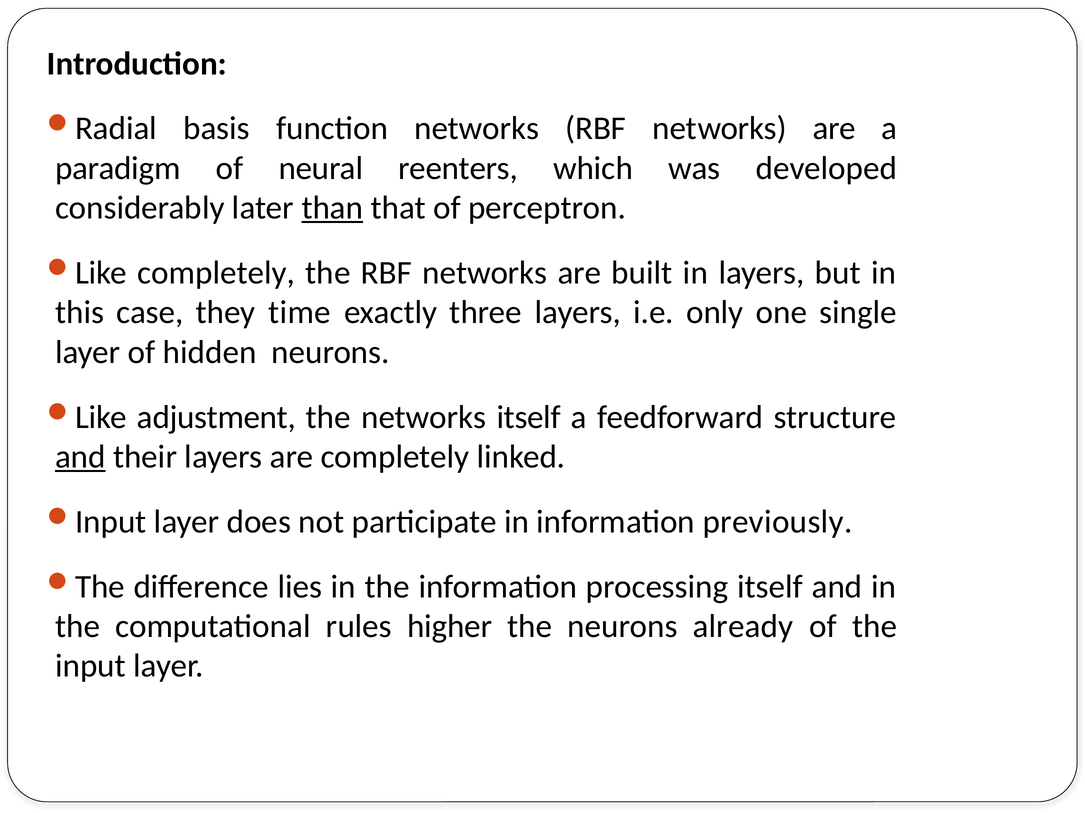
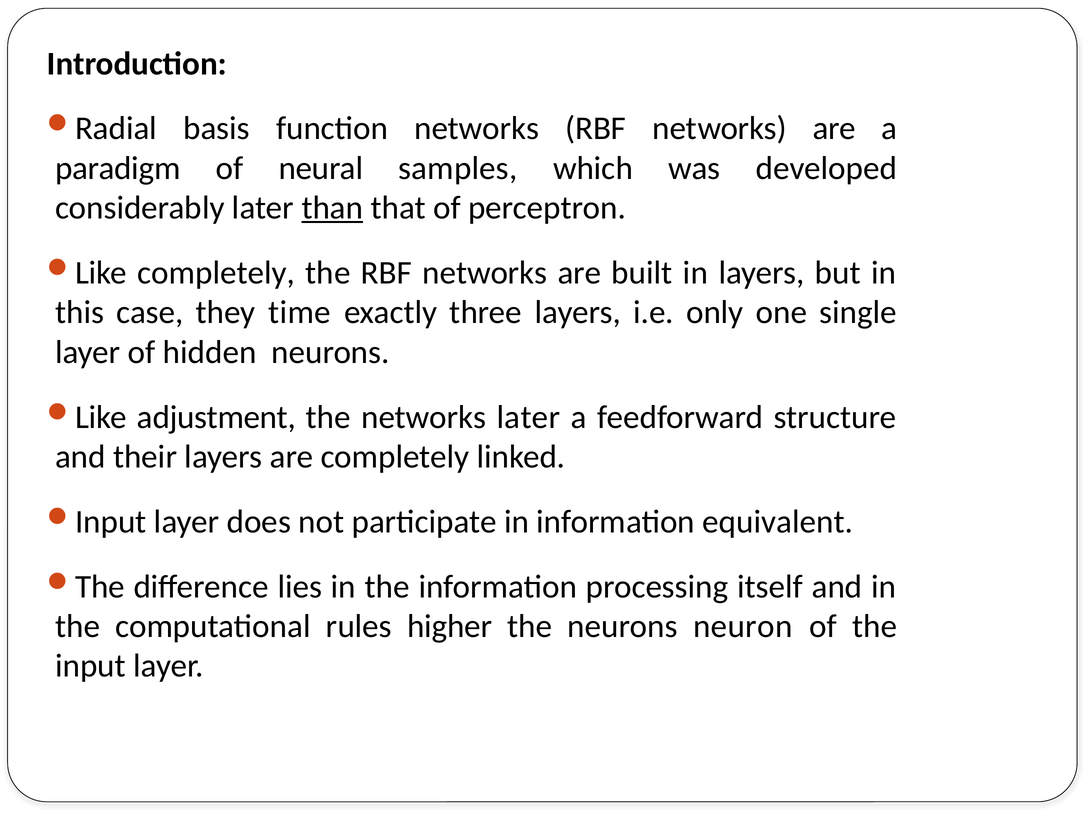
reenters: reenters -> samples
networks itself: itself -> later
and at (80, 457) underline: present -> none
previously: previously -> equivalent
already: already -> neuron
